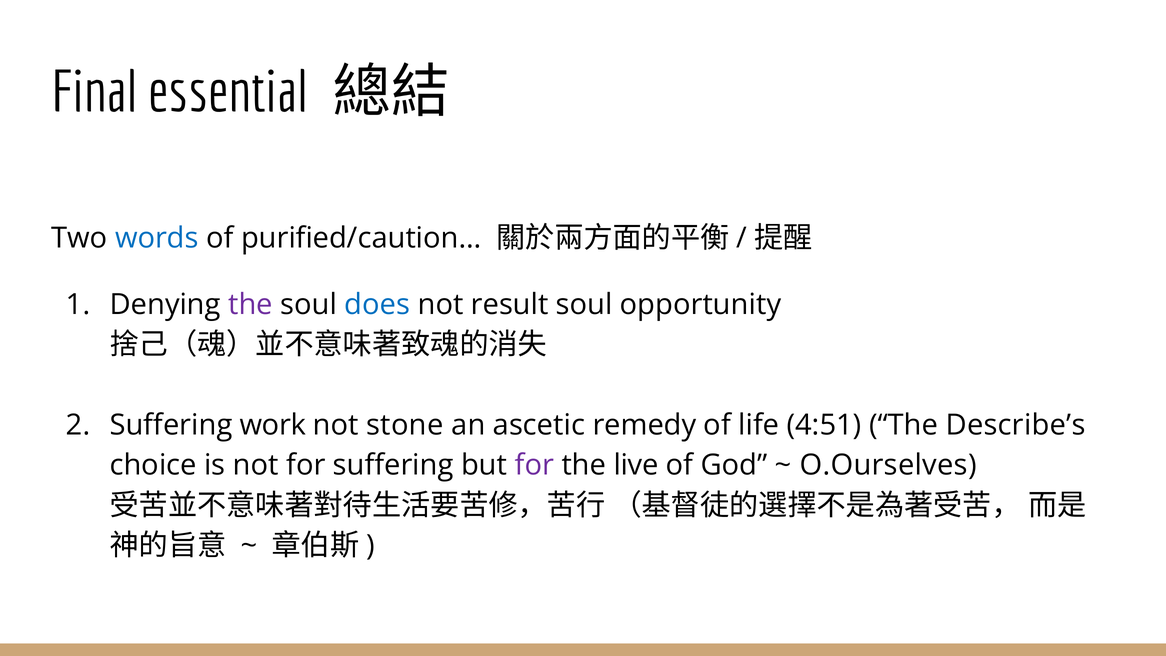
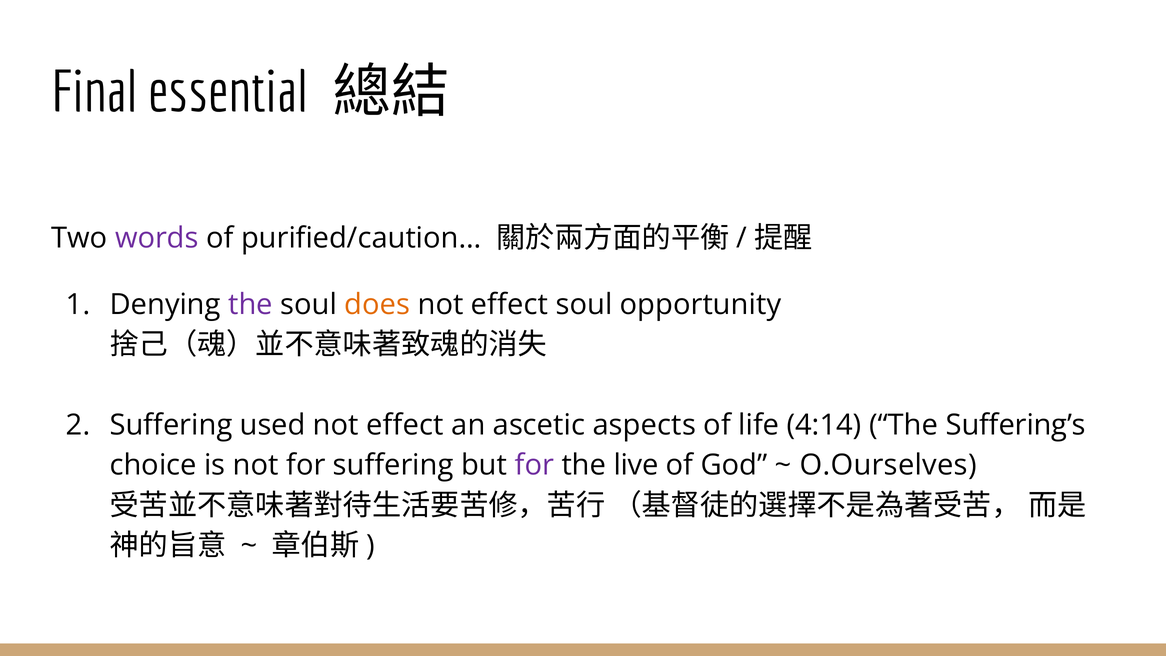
words colour: blue -> purple
does colour: blue -> orange
result at (510, 304): result -> effect
work: work -> used
stone at (405, 425): stone -> effect
remedy: remedy -> aspects
4:51: 4:51 -> 4:14
Describe’s: Describe’s -> Suffering’s
